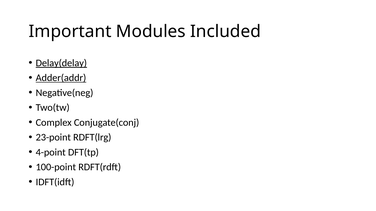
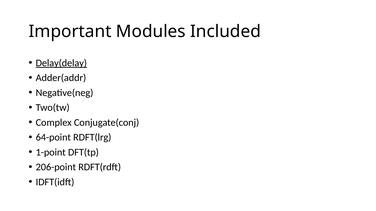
Adder(addr underline: present -> none
23-point: 23-point -> 64-point
4-point: 4-point -> 1-point
100-point: 100-point -> 206-point
